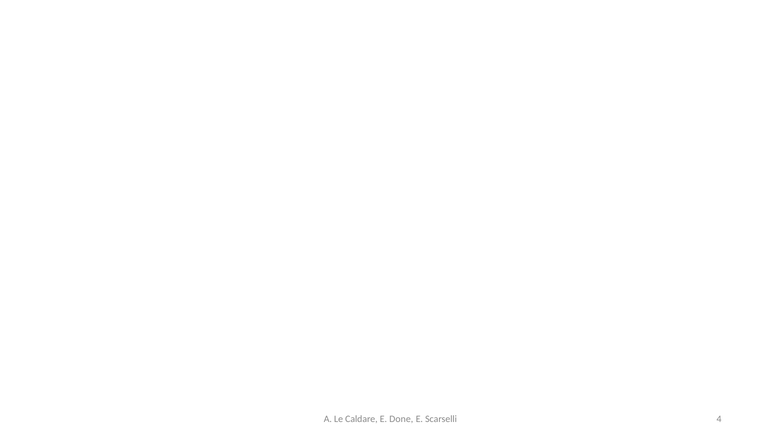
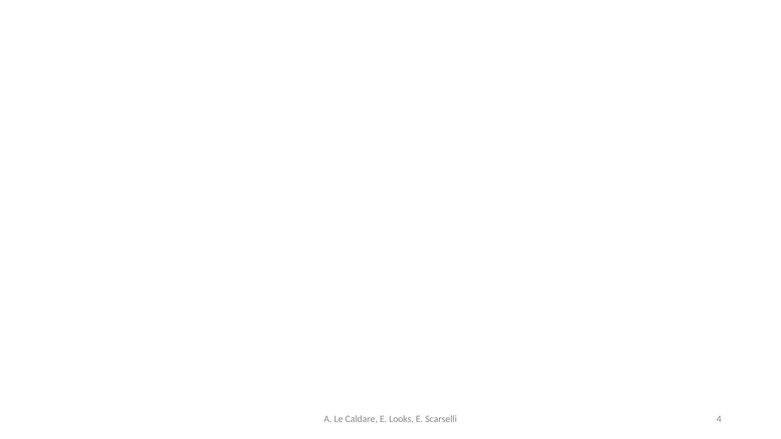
Done: Done -> Looks
